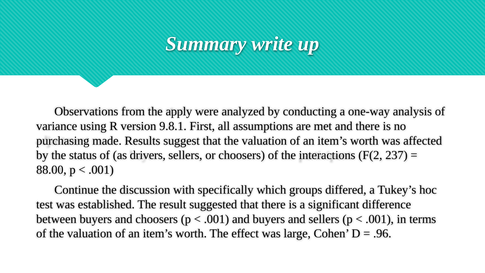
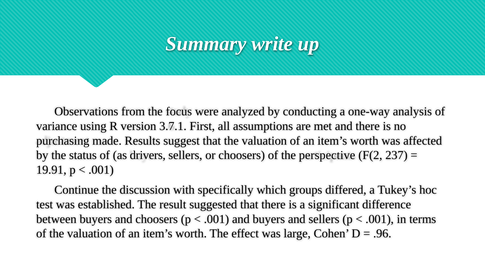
apply: apply -> focus
9.8.1: 9.8.1 -> 3.7.1
interactions: interactions -> perspective
88.00: 88.00 -> 19.91
